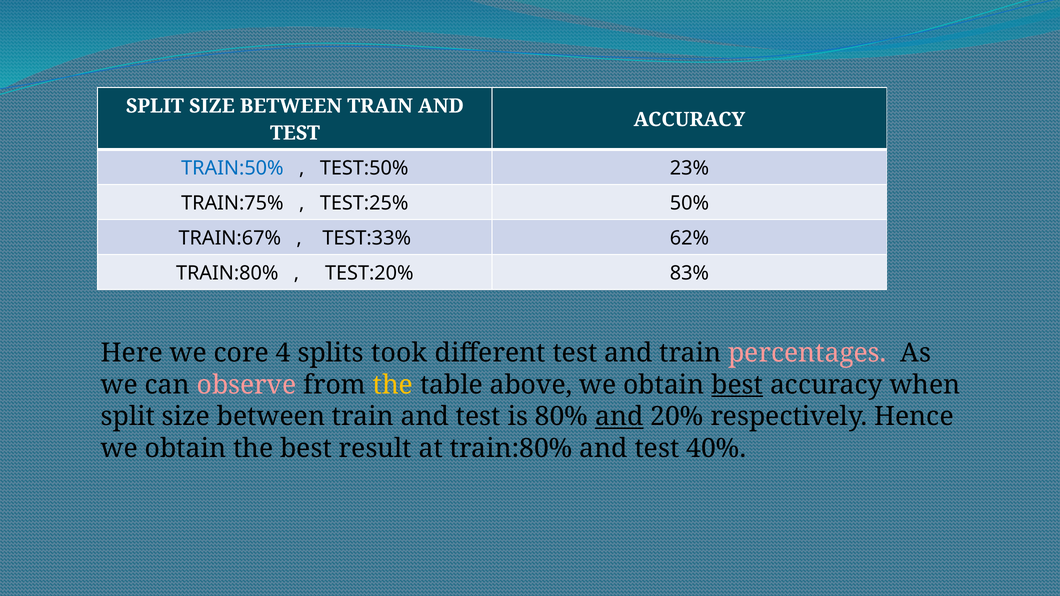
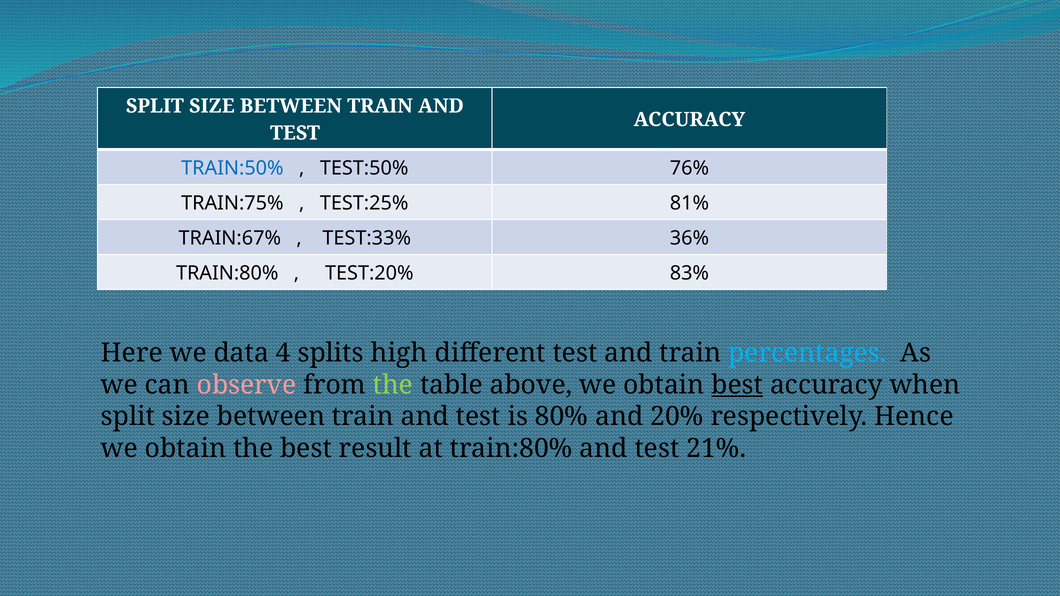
23%: 23% -> 76%
50%: 50% -> 81%
62%: 62% -> 36%
core: core -> data
took: took -> high
percentages colour: pink -> light blue
the at (393, 385) colour: yellow -> light green
and at (619, 417) underline: present -> none
40%: 40% -> 21%
